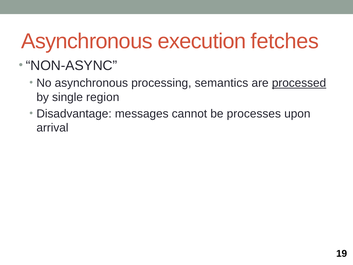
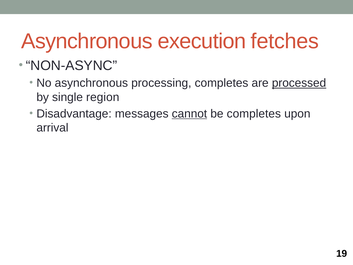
processing semantics: semantics -> completes
cannot underline: none -> present
be processes: processes -> completes
